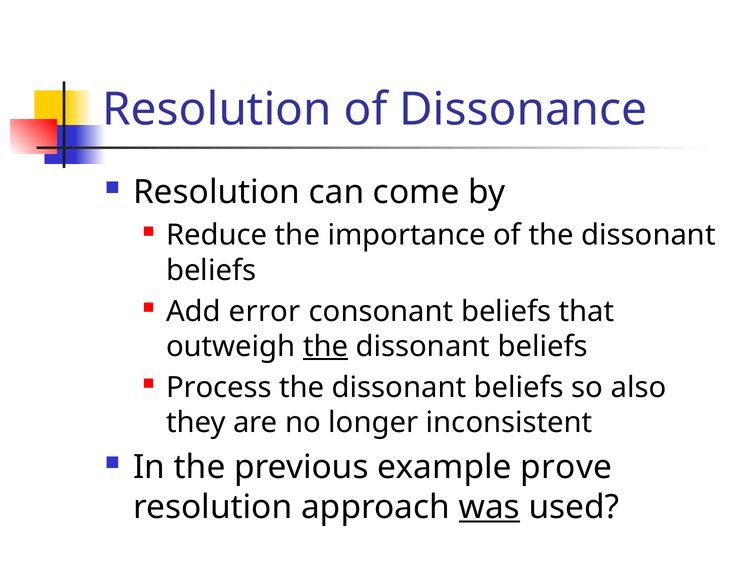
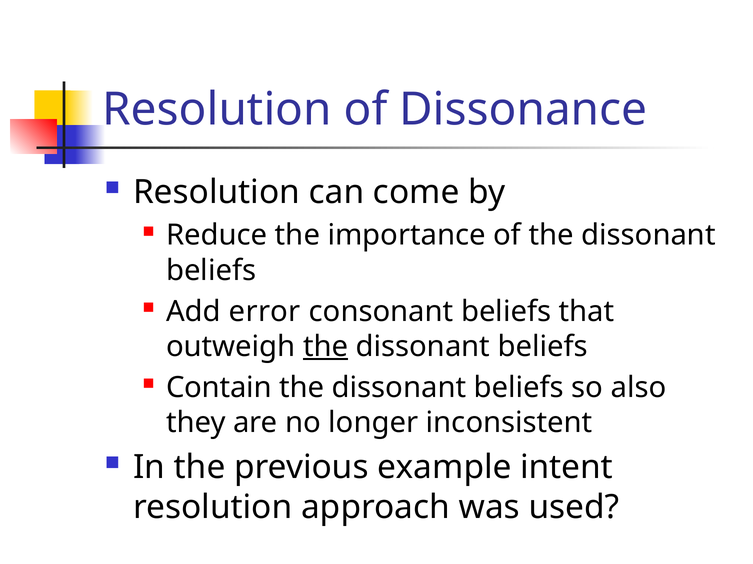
Process: Process -> Contain
prove: prove -> intent
was underline: present -> none
